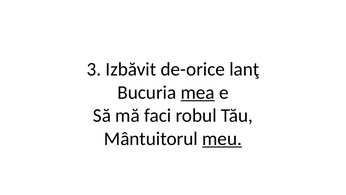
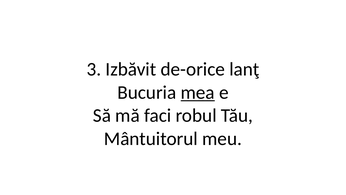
meu underline: present -> none
